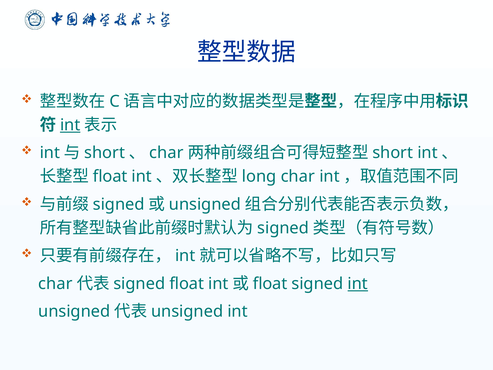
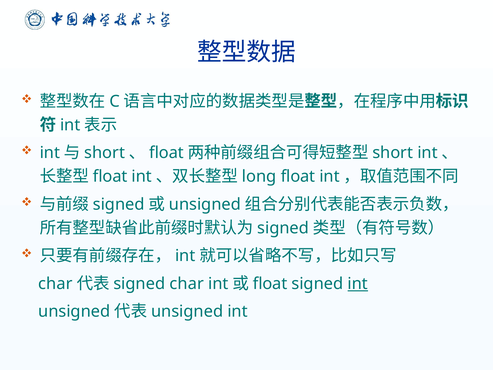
int at (70, 125) underline: present -> none
char at (166, 153): char -> float
long char: char -> float
signed float: float -> char
